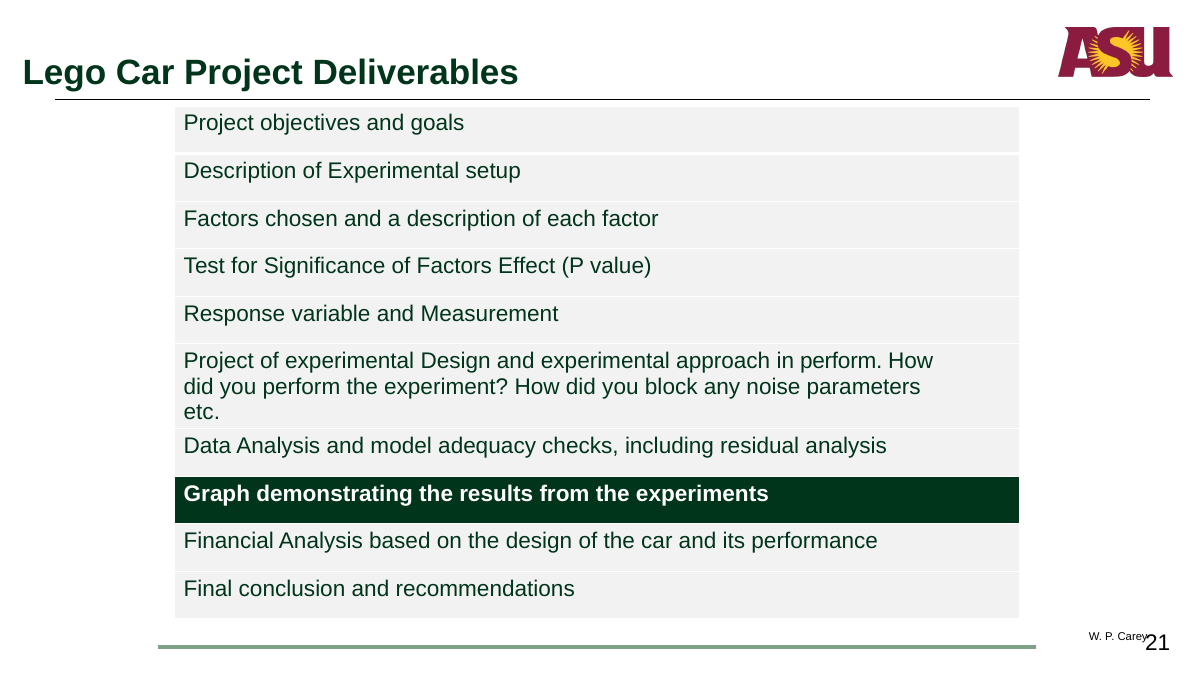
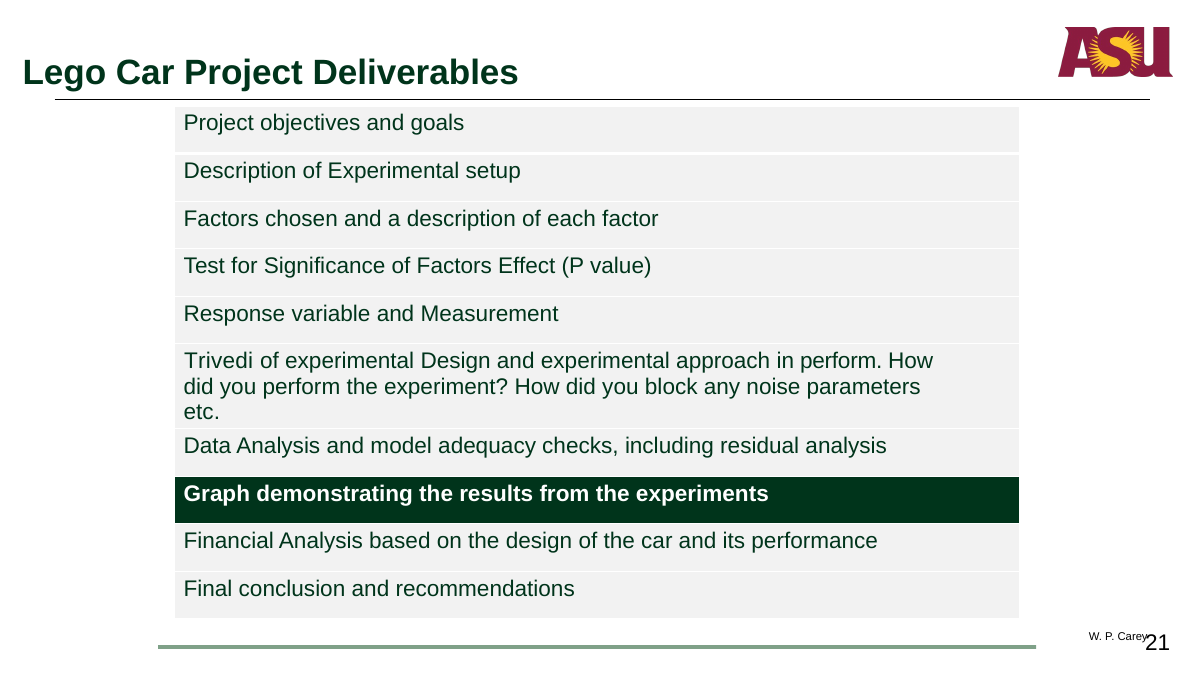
Project at (219, 361): Project -> Trivedi
